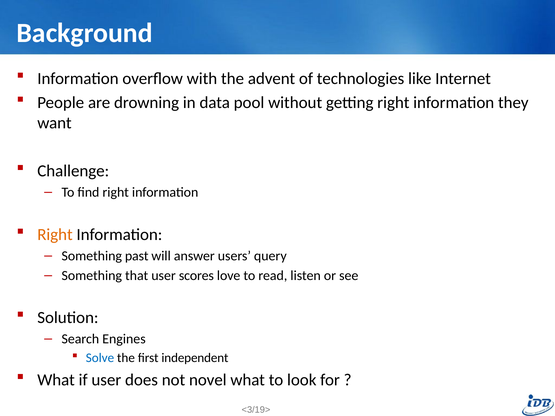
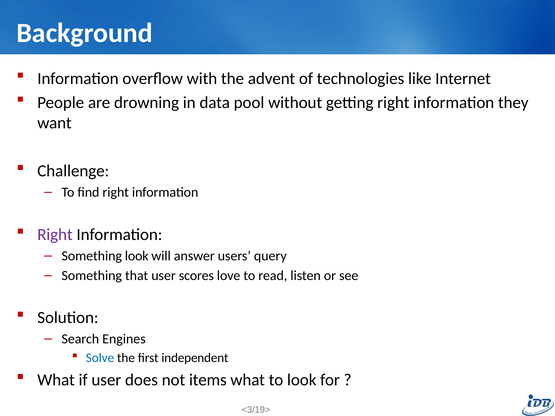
Right at (55, 235) colour: orange -> purple
Something past: past -> look
novel: novel -> items
